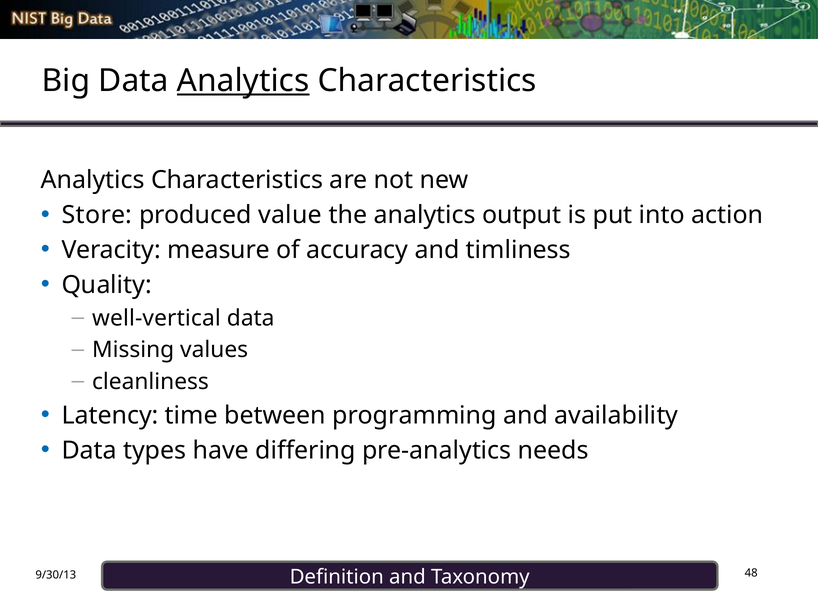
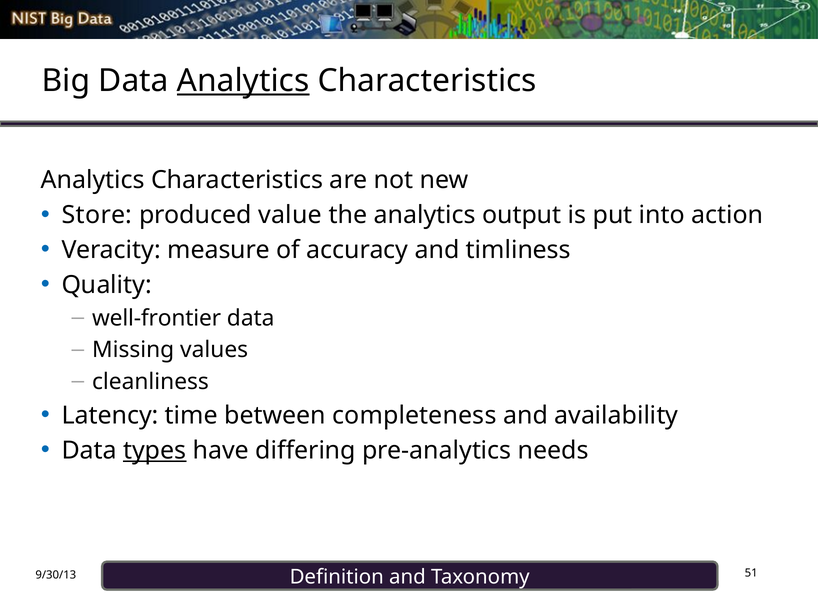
well-vertical: well-vertical -> well-frontier
programming: programming -> completeness
types underline: none -> present
48: 48 -> 51
